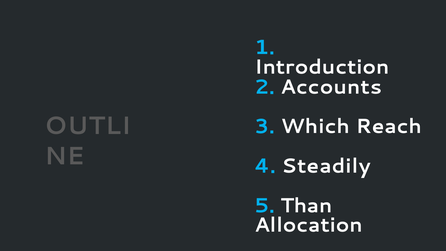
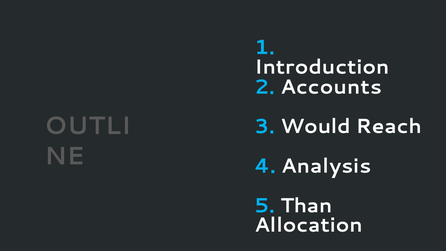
Which: Which -> Would
Steadily: Steadily -> Analysis
